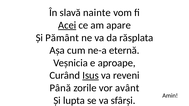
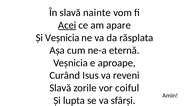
Și Pământ: Pământ -> Veșnicia
Isus underline: present -> none
Până at (60, 88): Până -> Slavă
avânt: avânt -> coiful
